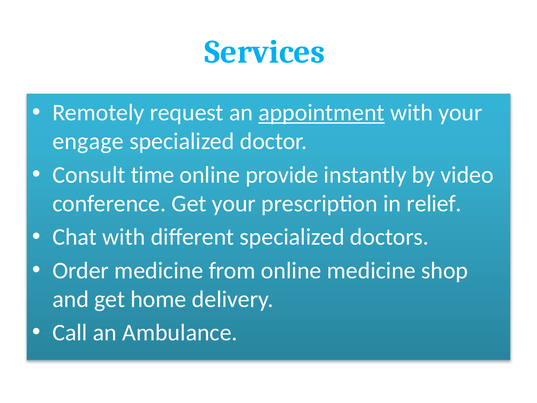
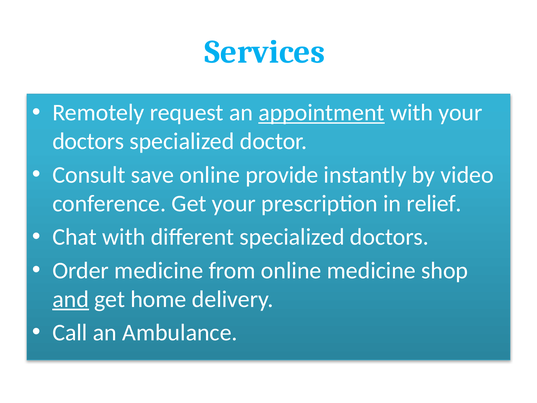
engage at (88, 141): engage -> doctors
time: time -> save
and underline: none -> present
